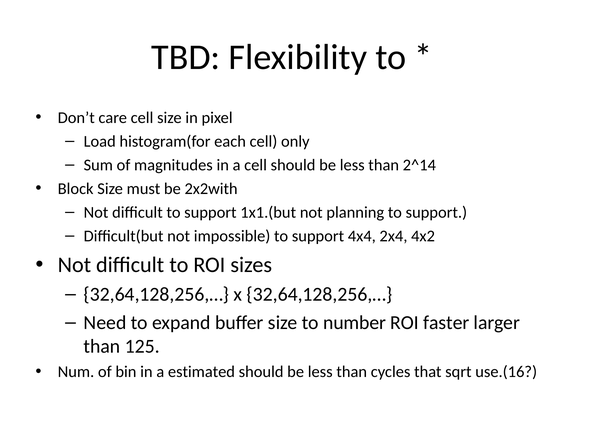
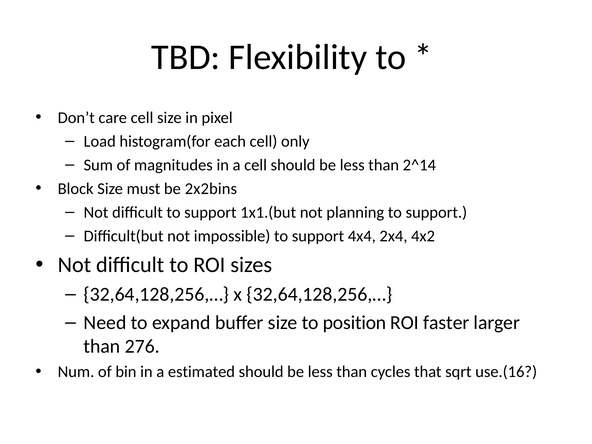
2x2with: 2x2with -> 2x2bins
number: number -> position
125: 125 -> 276
